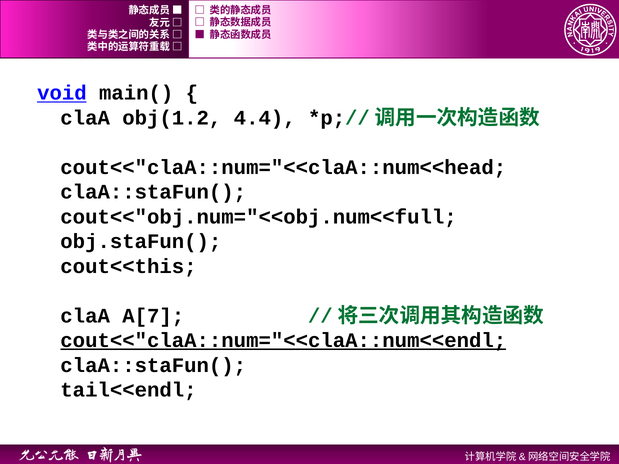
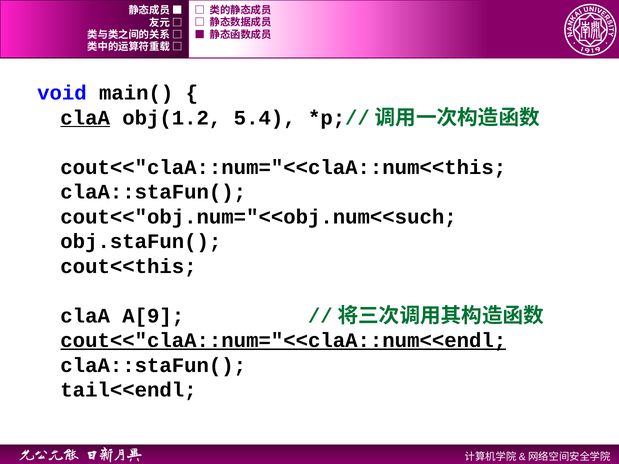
void underline: present -> none
claA at (85, 118) underline: none -> present
4.4: 4.4 -> 5.4
cout<<"claA::num="<<claA::num<<head: cout<<"claA::num="<<claA::num<<head -> cout<<"claA::num="<<claA::num<<this
cout<<"obj.num="<<obj.num<<full: cout<<"obj.num="<<obj.num<<full -> cout<<"obj.num="<<obj.num<<such
A[7: A[7 -> A[9
